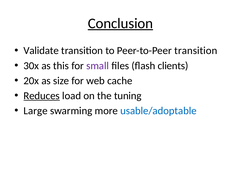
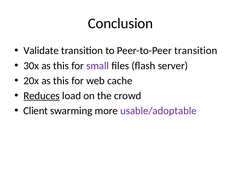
Conclusion underline: present -> none
clients: clients -> server
20x as size: size -> this
tuning: tuning -> crowd
Large: Large -> Client
usable/adoptable colour: blue -> purple
